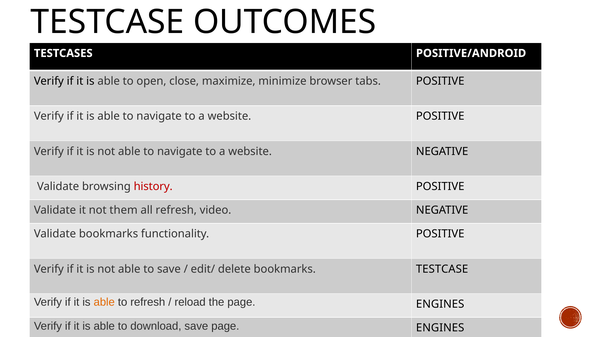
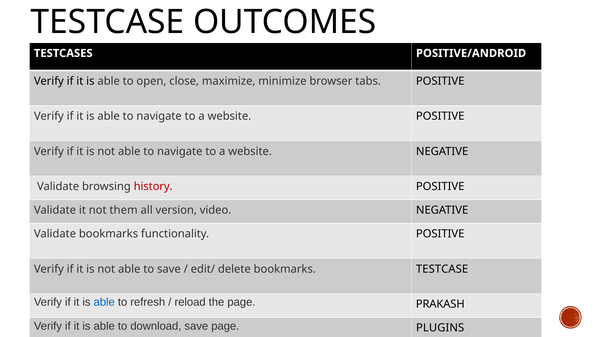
all refresh: refresh -> version
able at (104, 302) colour: orange -> blue
the page ENGINES: ENGINES -> PRAKASH
save page ENGINES: ENGINES -> PLUGINS
